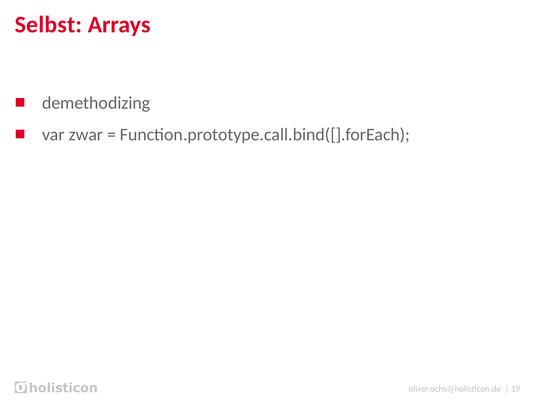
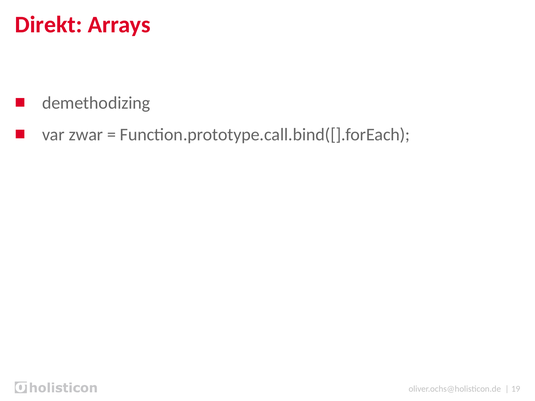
Selbst: Selbst -> Direkt
